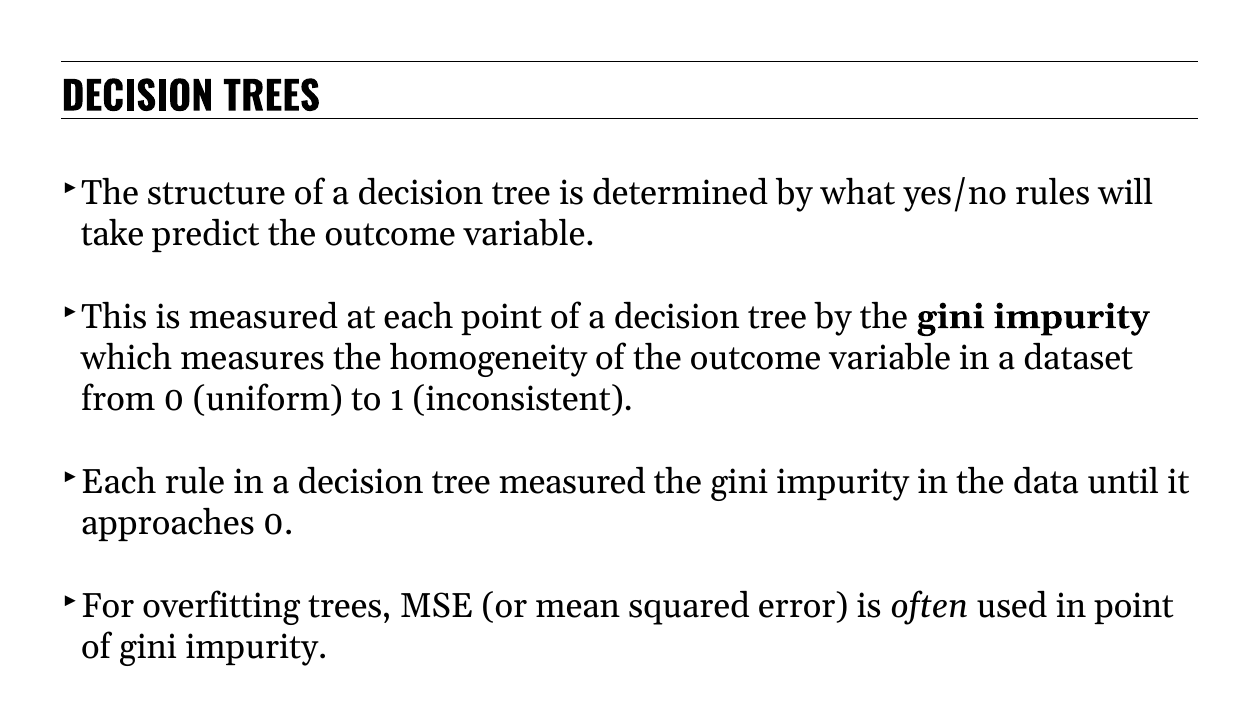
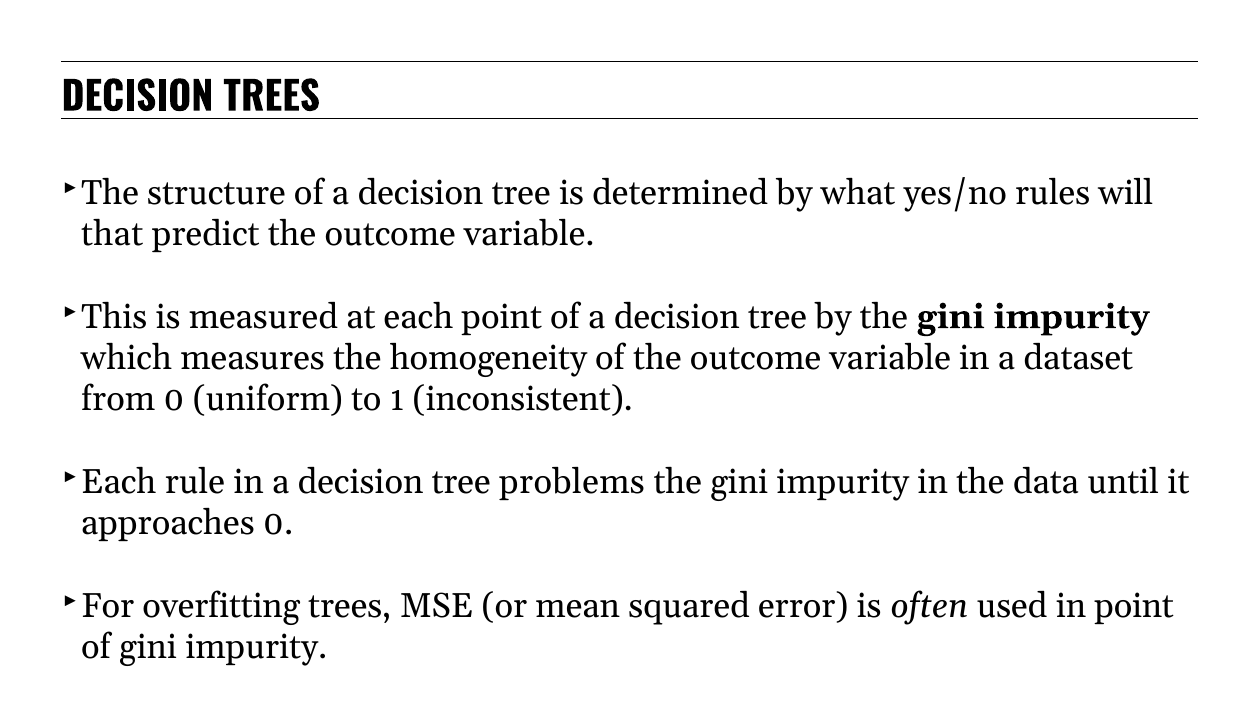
take: take -> that
tree measured: measured -> problems
